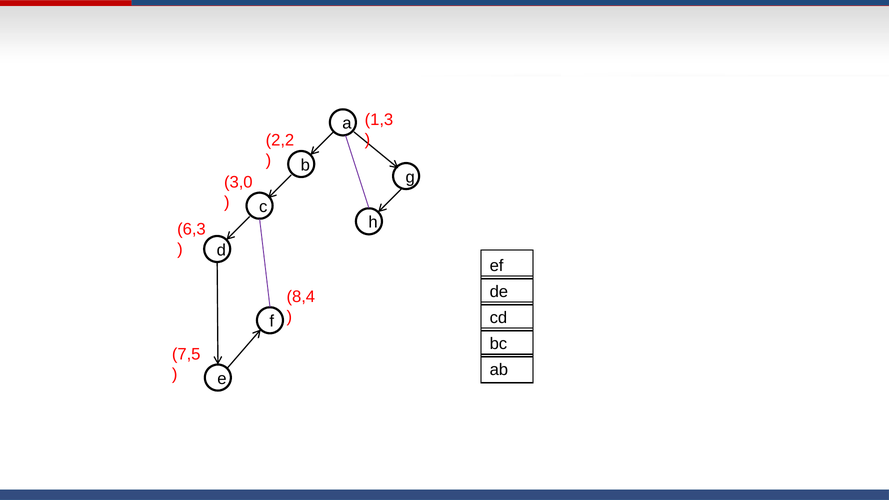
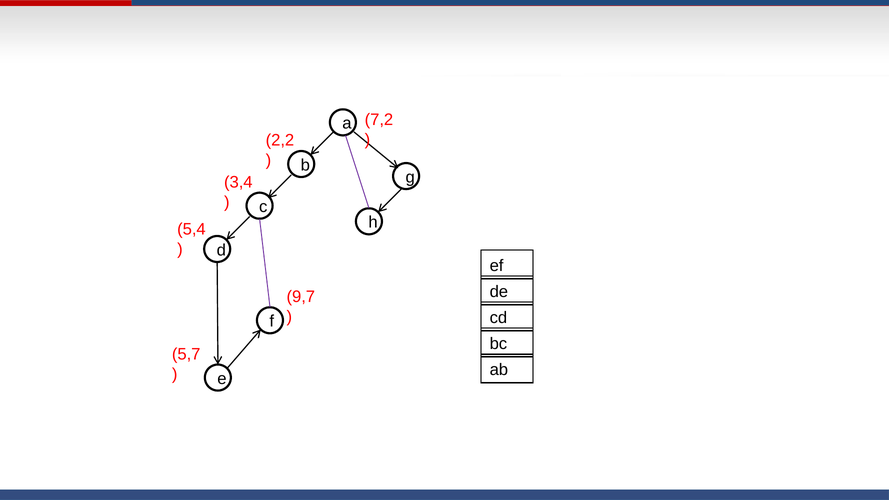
1,3: 1,3 -> 7,2
3,0: 3,0 -> 3,4
6,3: 6,3 -> 5,4
8,4: 8,4 -> 9,7
7,5: 7,5 -> 5,7
